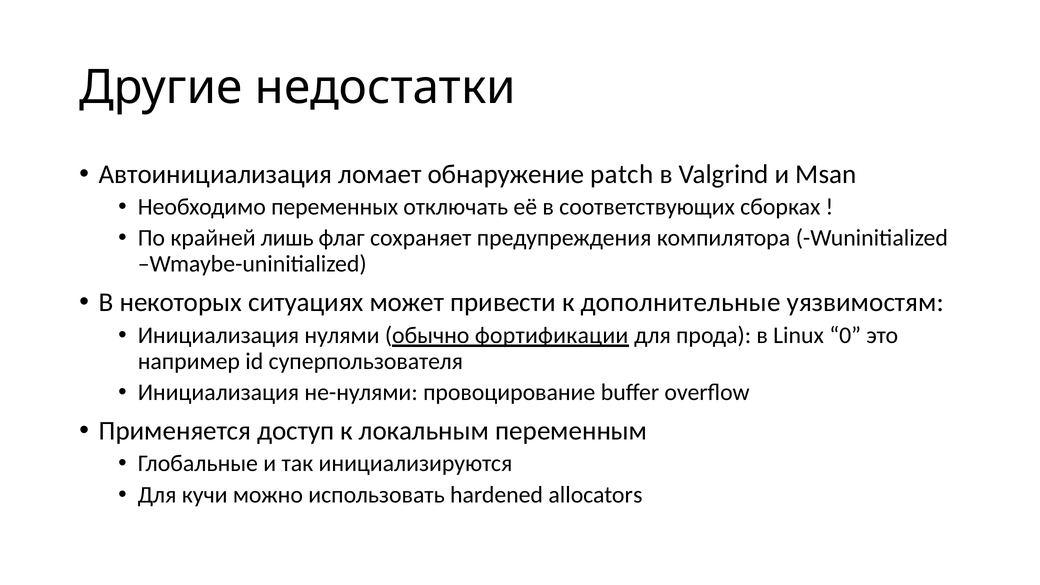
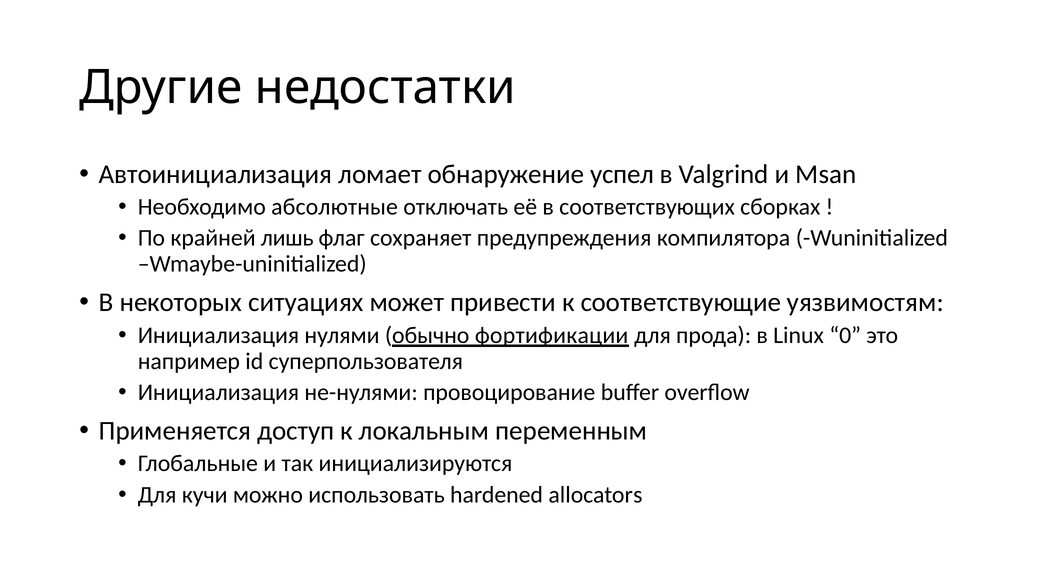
patch: patch -> успел
переменных: переменных -> абсолютные
дополнительные: дополнительные -> соответствующие
